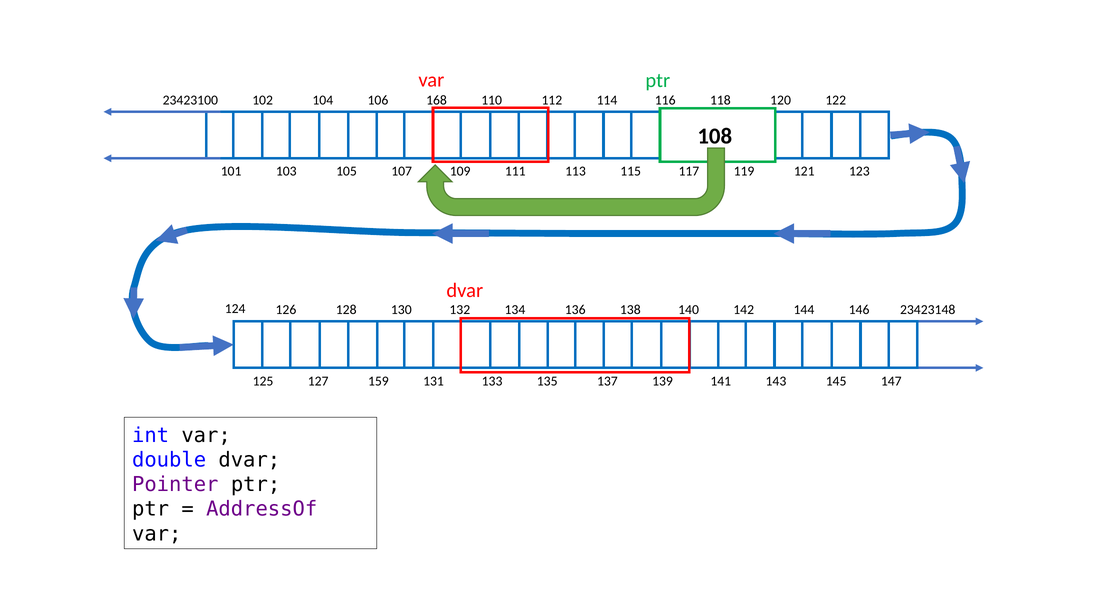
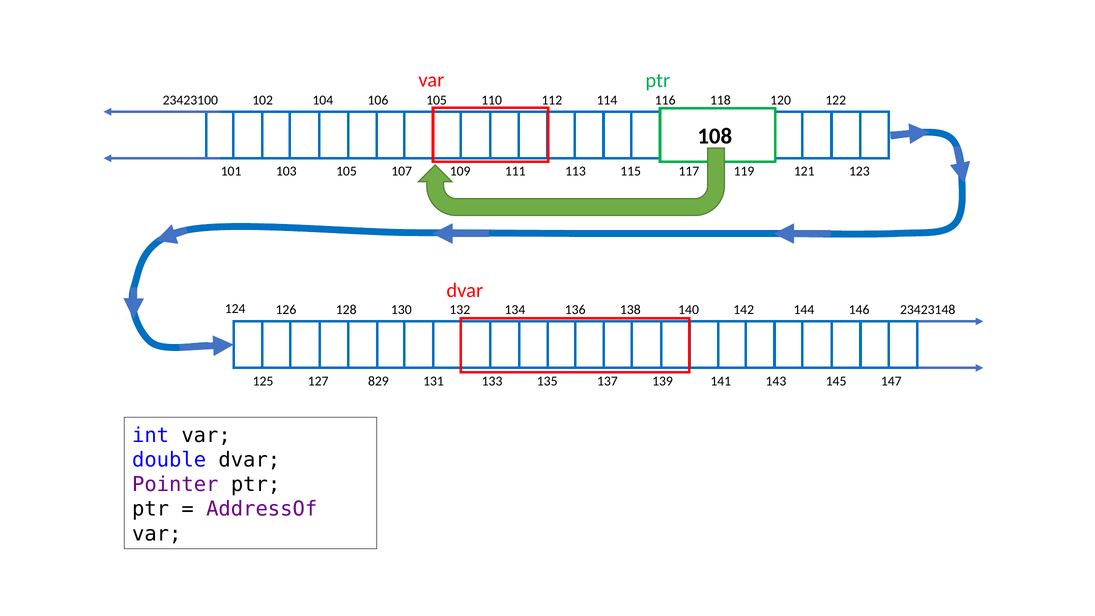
106 168: 168 -> 105
159: 159 -> 829
